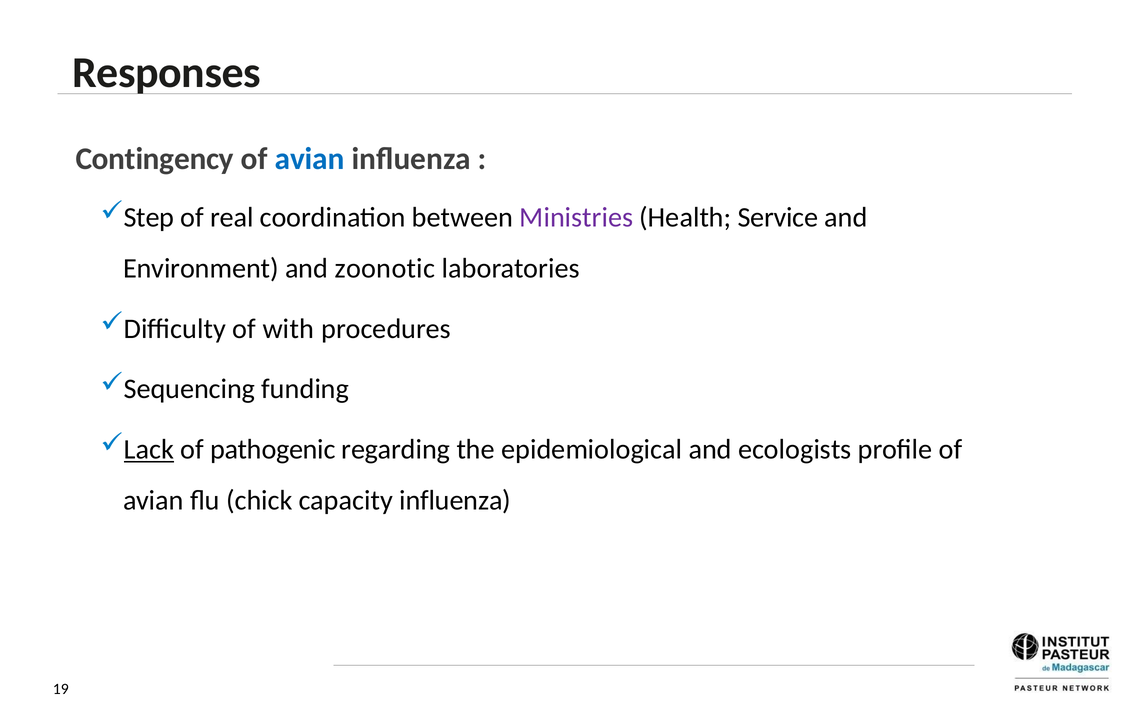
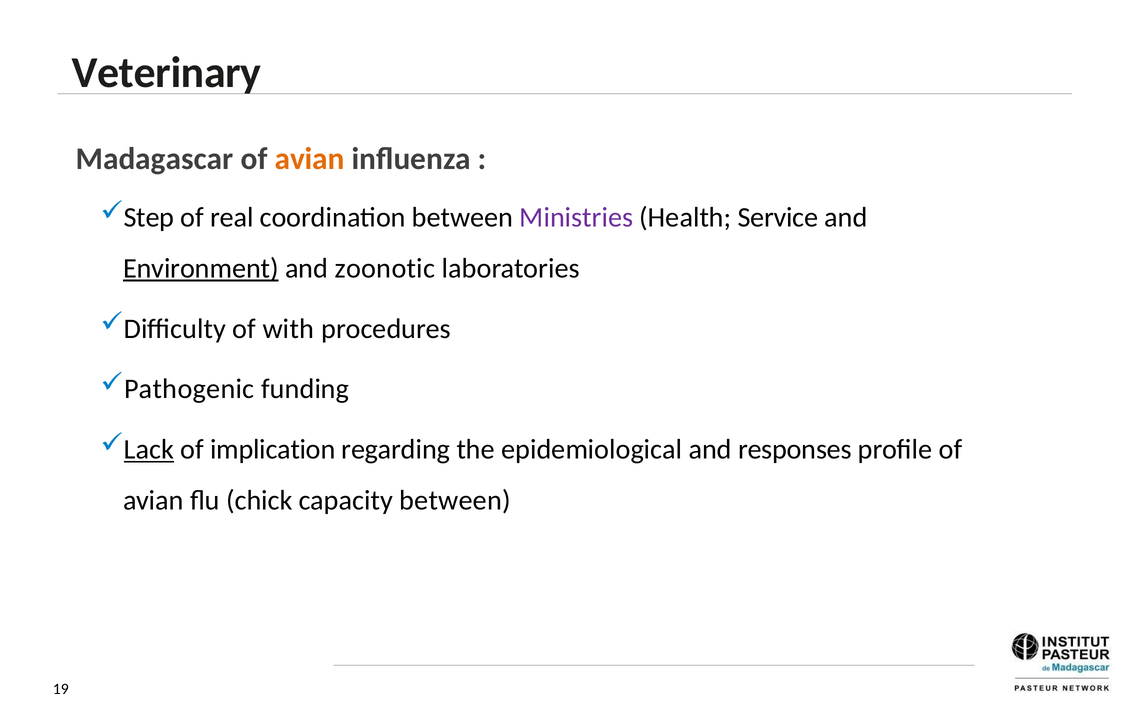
Responses: Responses -> Veterinary
Contingency: Contingency -> Madagascar
avian at (310, 158) colour: blue -> orange
Environment underline: none -> present
Sequencing: Sequencing -> Pathogenic
pathogenic: pathogenic -> implication
ecologists: ecologists -> responses
capacity influenza: influenza -> between
